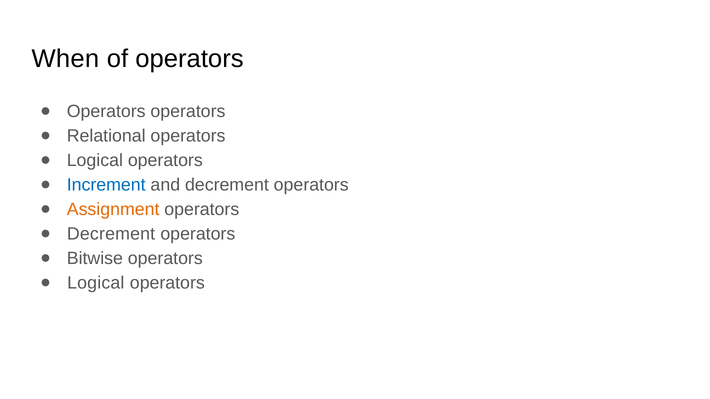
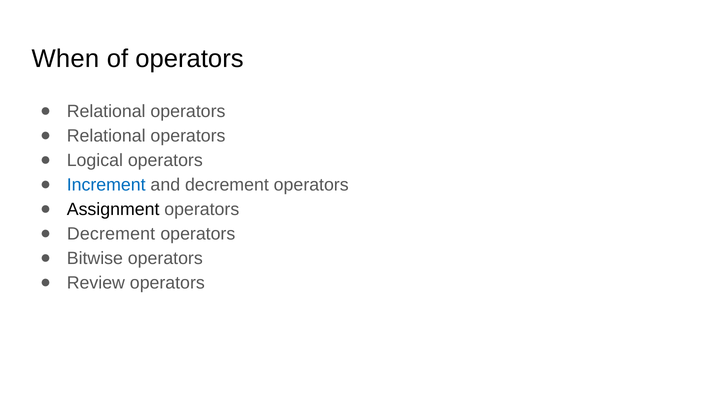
Operators at (106, 112): Operators -> Relational
Assignment colour: orange -> black
Logical at (96, 283): Logical -> Review
